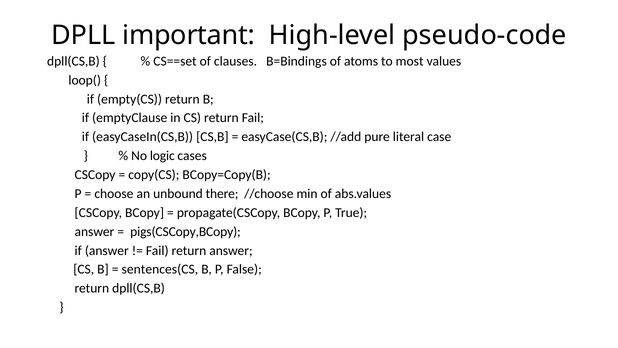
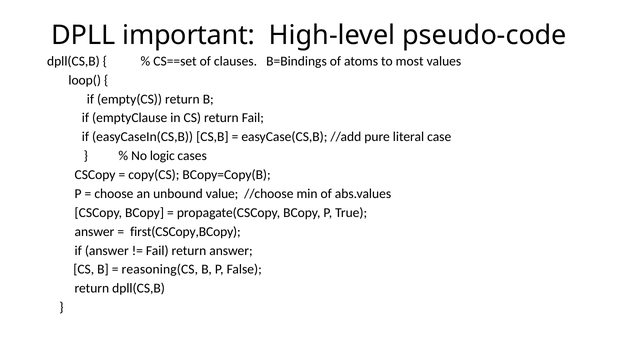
there: there -> value
pigs(CSCopy,BCopy: pigs(CSCopy,BCopy -> first(CSCopy,BCopy
sentences(CS: sentences(CS -> reasoning(CS
